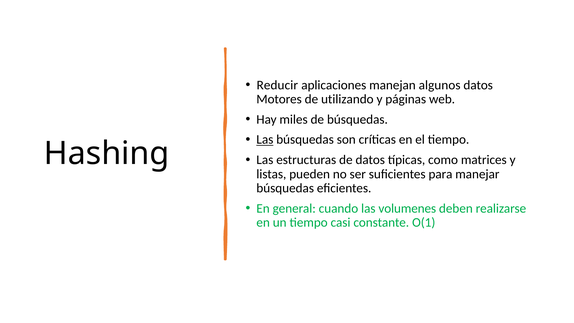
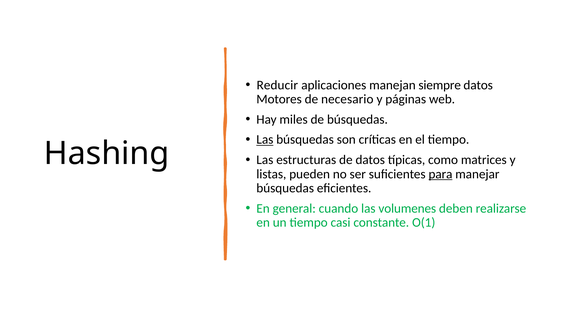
algunos: algunos -> siempre
utilizando: utilizando -> necesario
para underline: none -> present
